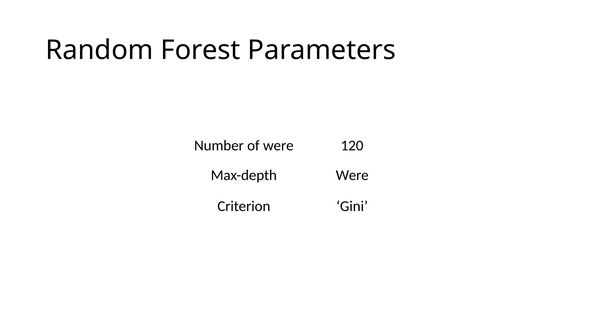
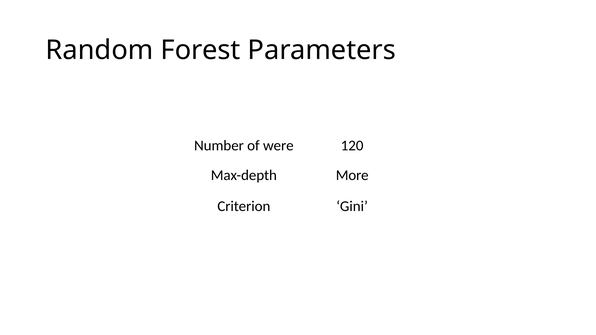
Max-depth Were: Were -> More
